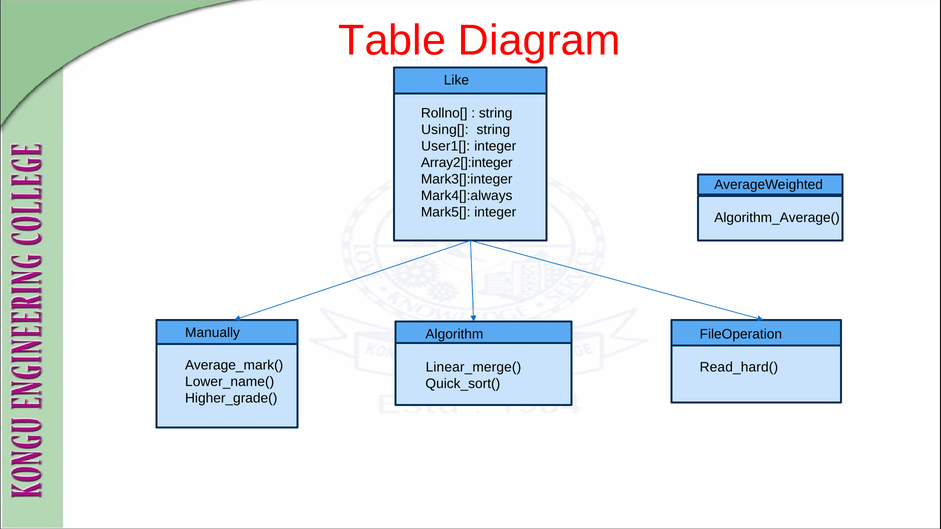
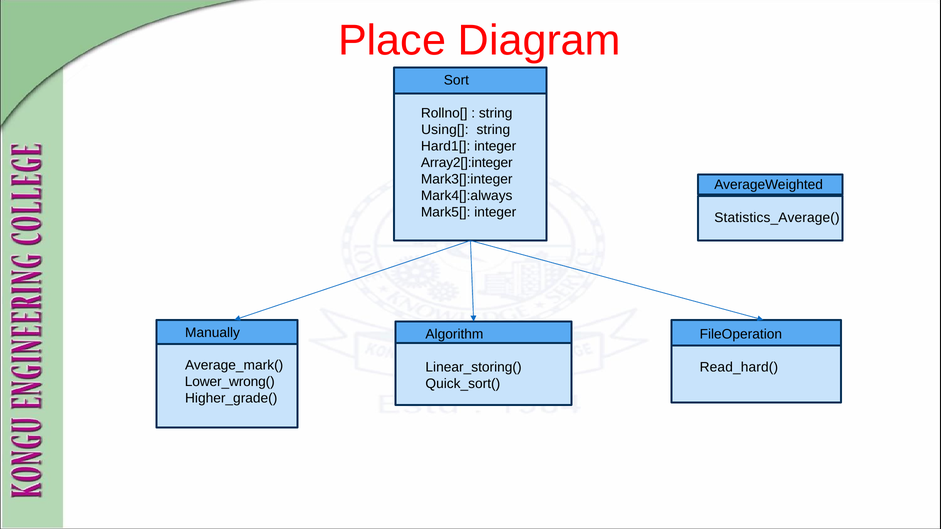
Table: Table -> Place
Like: Like -> Sort
User1[: User1[ -> Hard1[
Algorithm_Average(: Algorithm_Average( -> Statistics_Average(
Linear_merge(: Linear_merge( -> Linear_storing(
Lower_name(: Lower_name( -> Lower_wrong(
